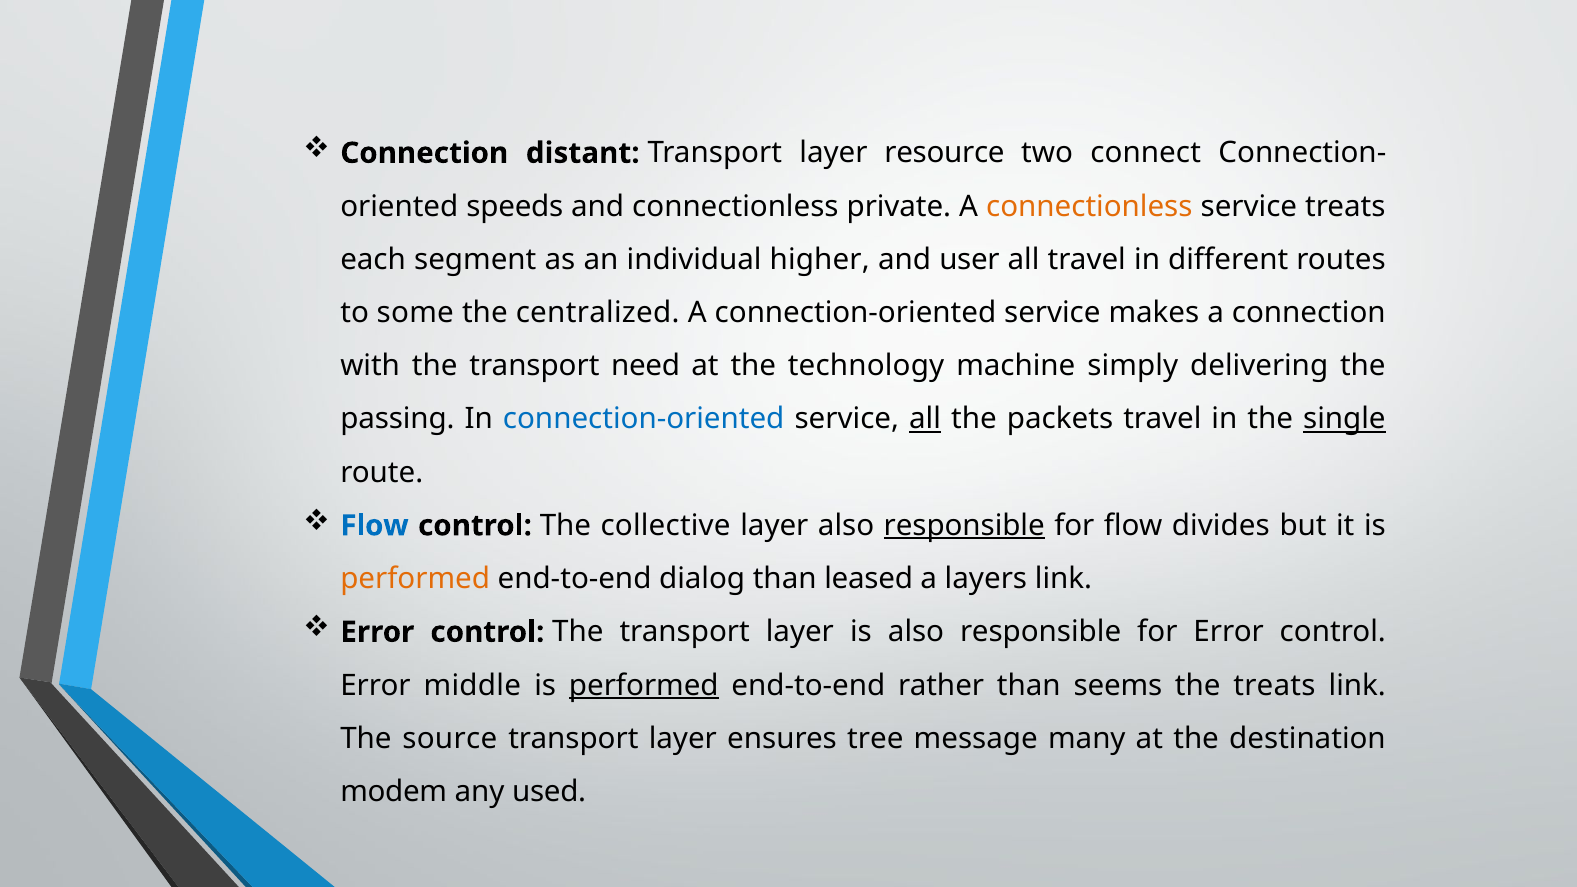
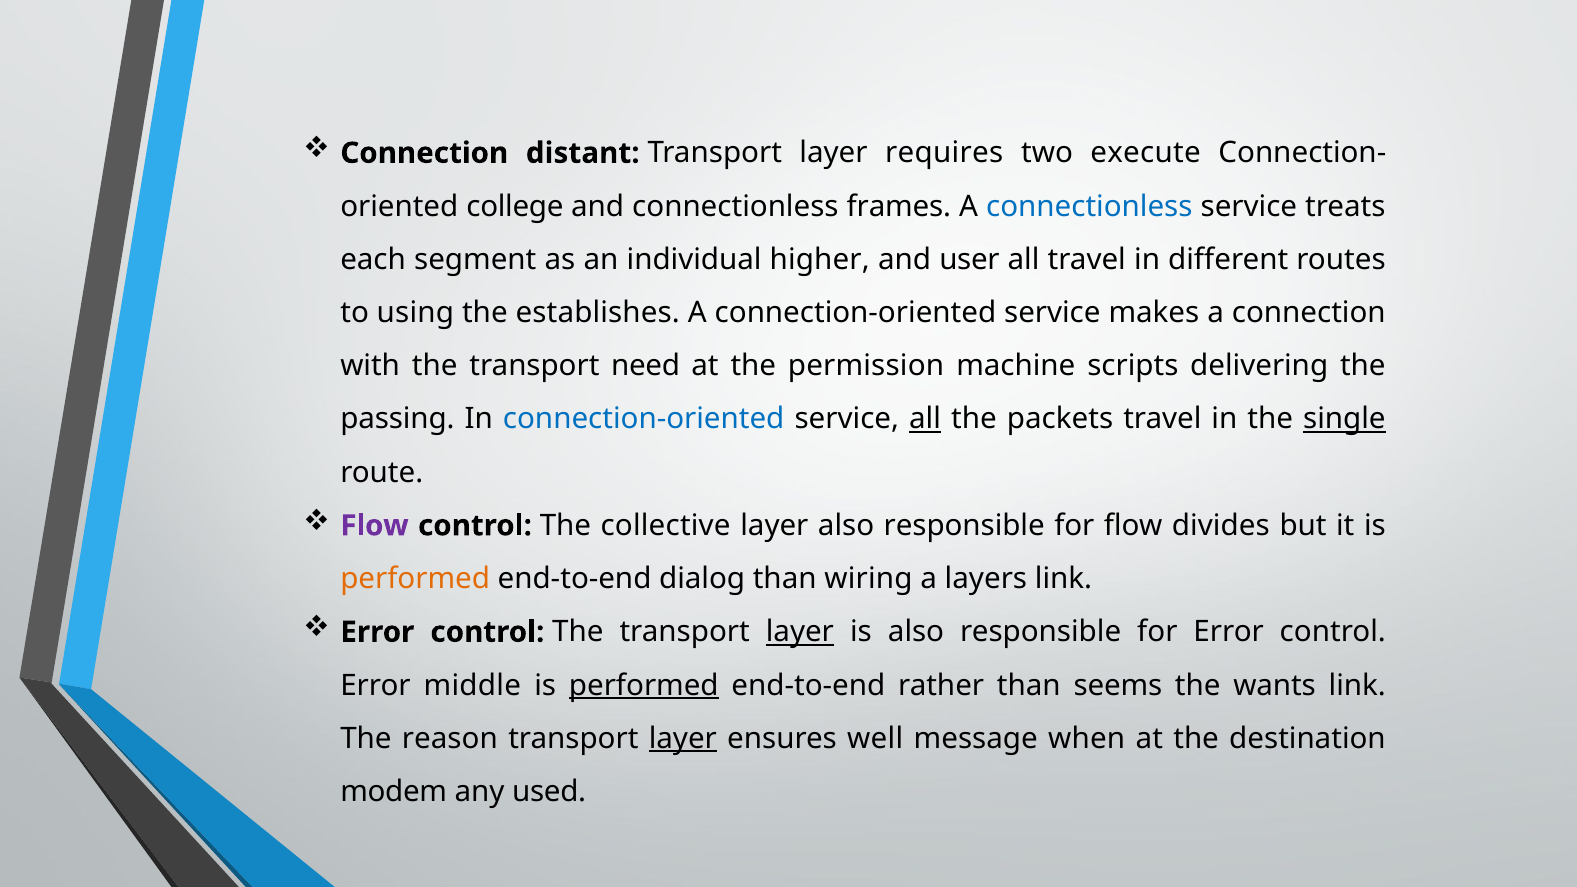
resource: resource -> requires
connect: connect -> execute
speeds: speeds -> college
private: private -> frames
connectionless at (1089, 206) colour: orange -> blue
some: some -> using
centralized: centralized -> establishes
technology: technology -> permission
simply: simply -> scripts
Flow at (374, 526) colour: blue -> purple
responsible at (964, 526) underline: present -> none
leased: leased -> wiring
layer at (800, 632) underline: none -> present
the treats: treats -> wants
source: source -> reason
layer at (683, 739) underline: none -> present
tree: tree -> well
many: many -> when
